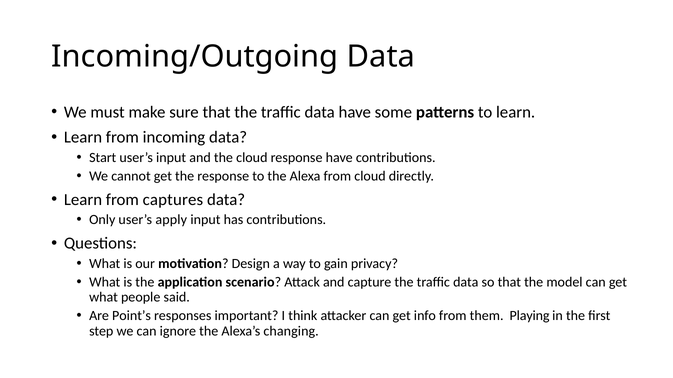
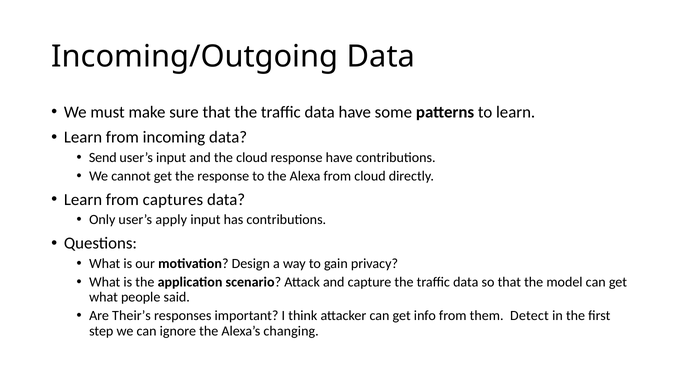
Start: Start -> Send
Point’s: Point’s -> Their’s
Playing: Playing -> Detect
